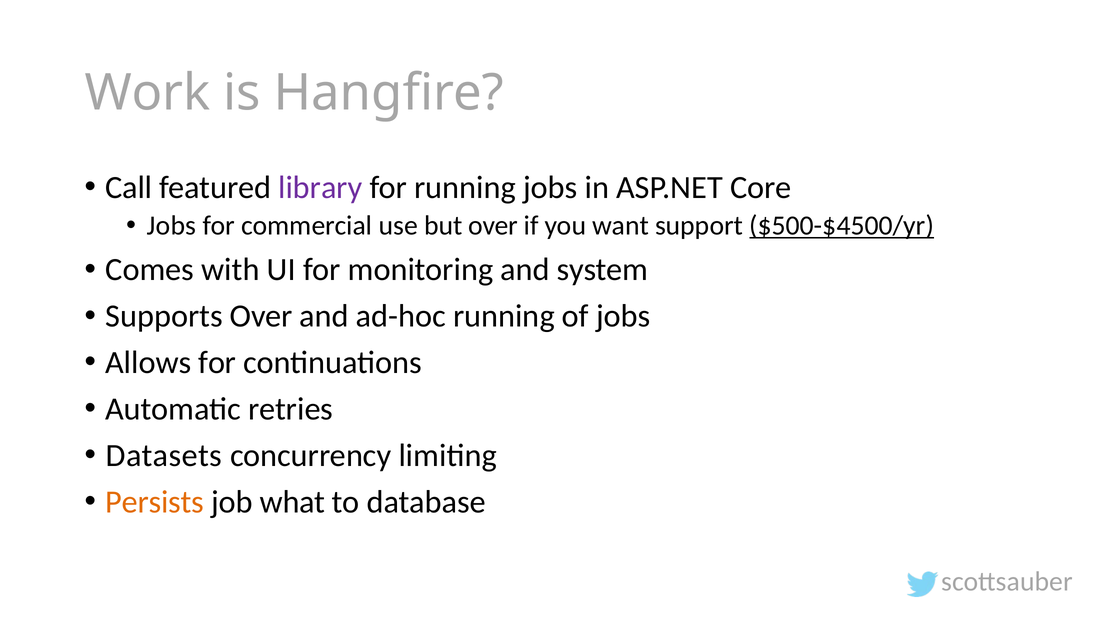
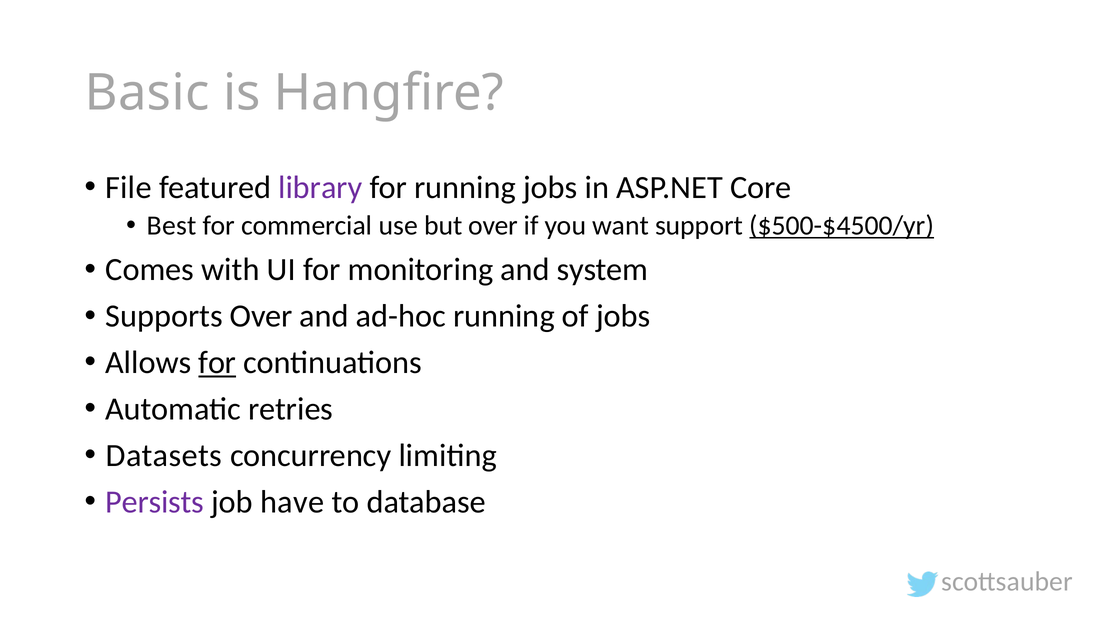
Work: Work -> Basic
Call: Call -> File
Jobs at (172, 226): Jobs -> Best
for at (217, 362) underline: none -> present
Persists colour: orange -> purple
what: what -> have
